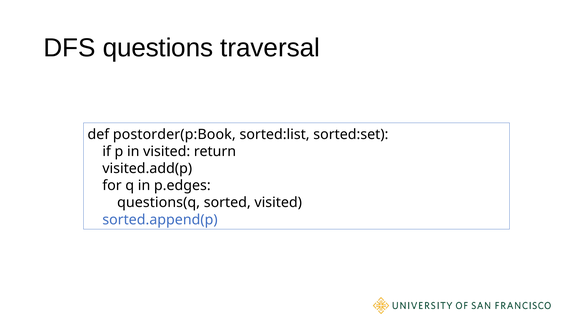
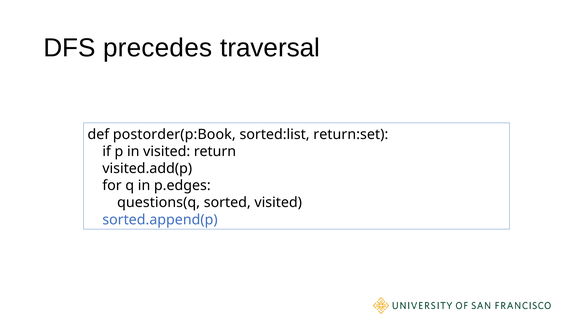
questions: questions -> precedes
sorted:set: sorted:set -> return:set
